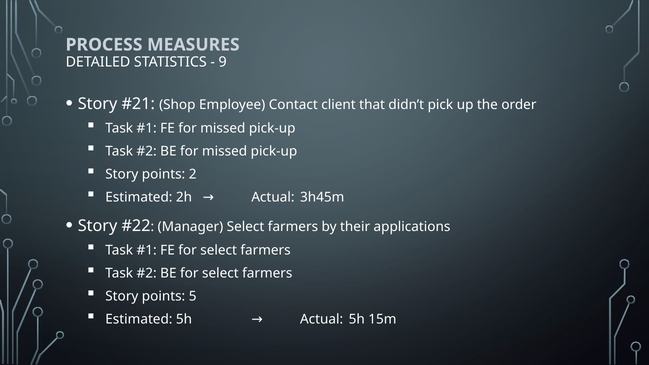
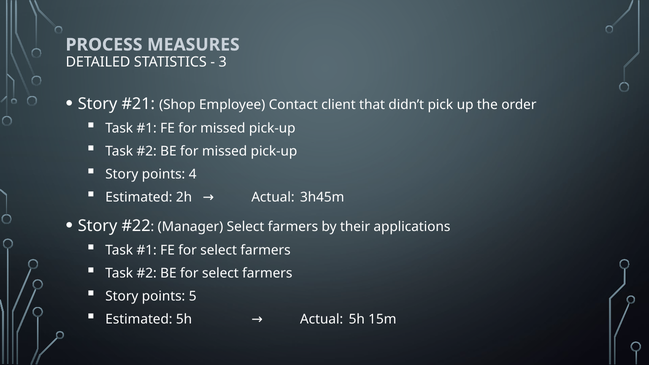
9: 9 -> 3
2: 2 -> 4
